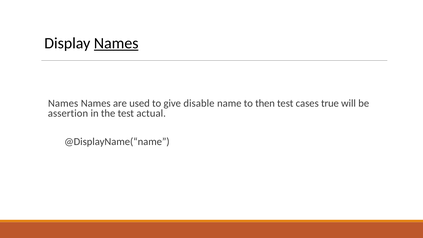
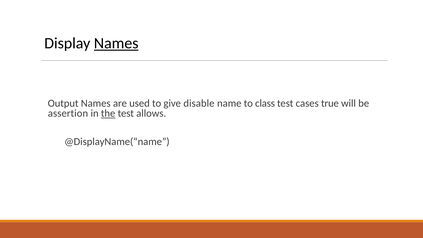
Names at (63, 103): Names -> Output
then: then -> class
the underline: none -> present
actual: actual -> allows
